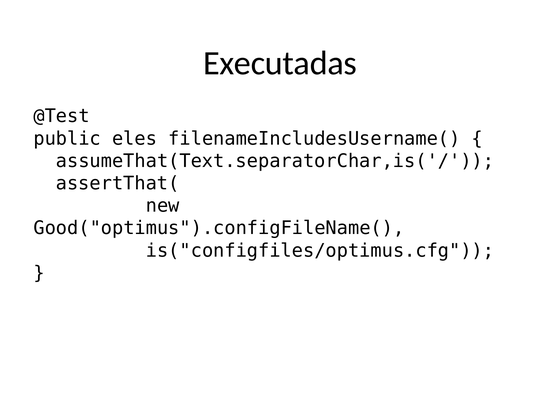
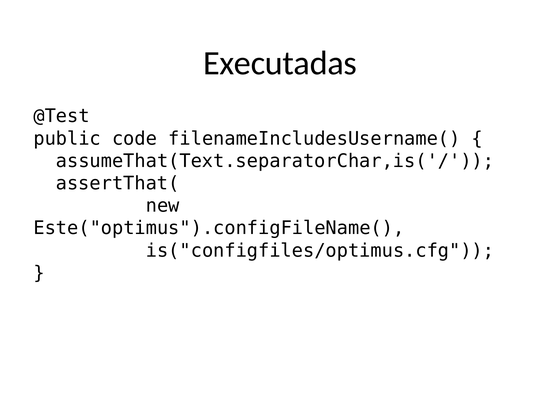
eles: eles -> code
Good("optimus").configFileName(: Good("optimus").configFileName( -> Este("optimus").configFileName(
